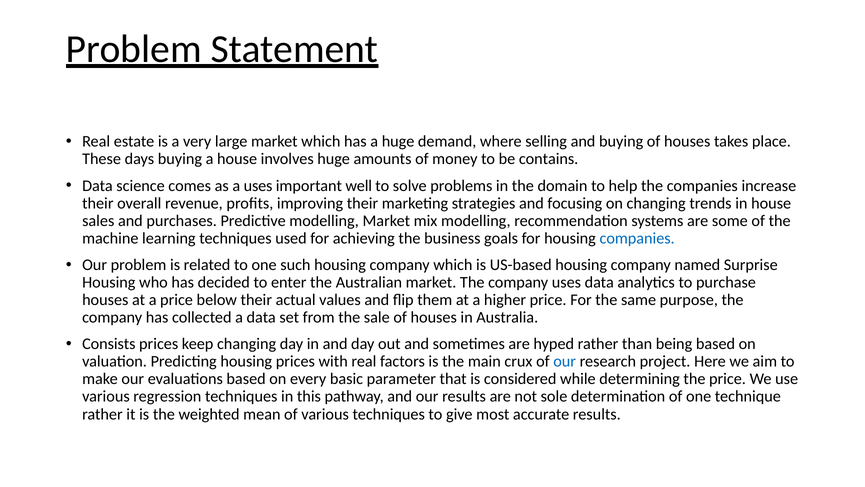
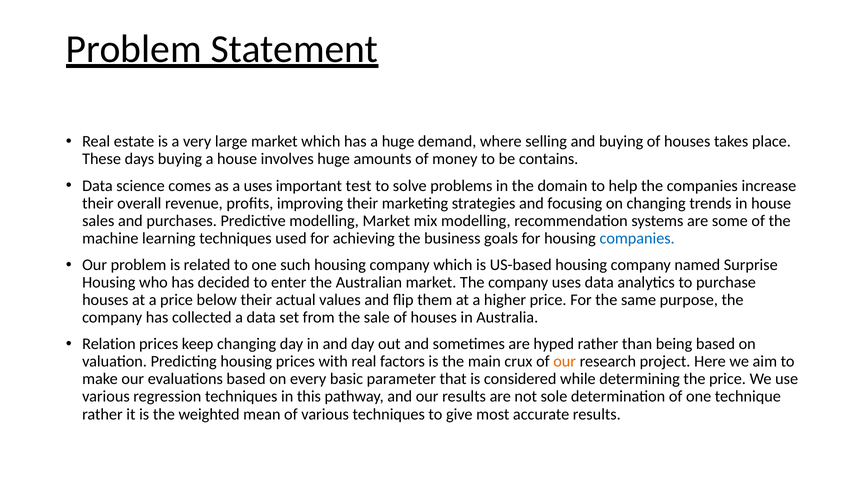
well: well -> test
Consists: Consists -> Relation
our at (565, 361) colour: blue -> orange
